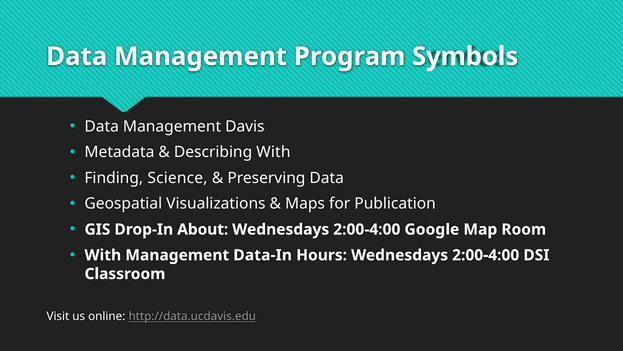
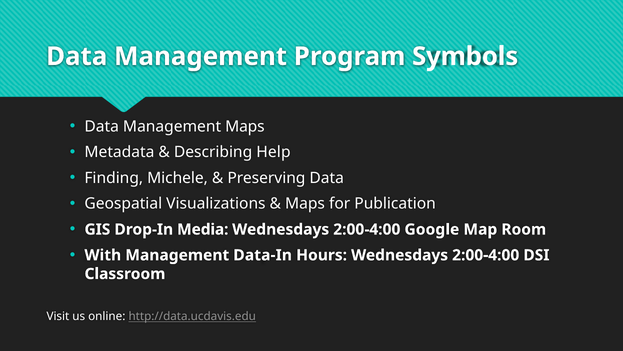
Management Davis: Davis -> Maps
Describing With: With -> Help
Science: Science -> Michele
About: About -> Media
